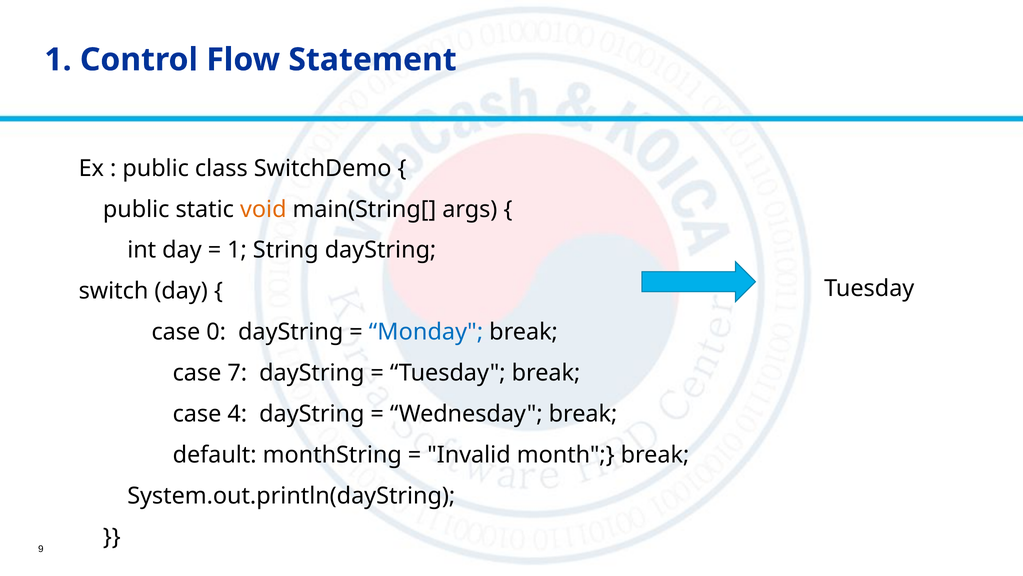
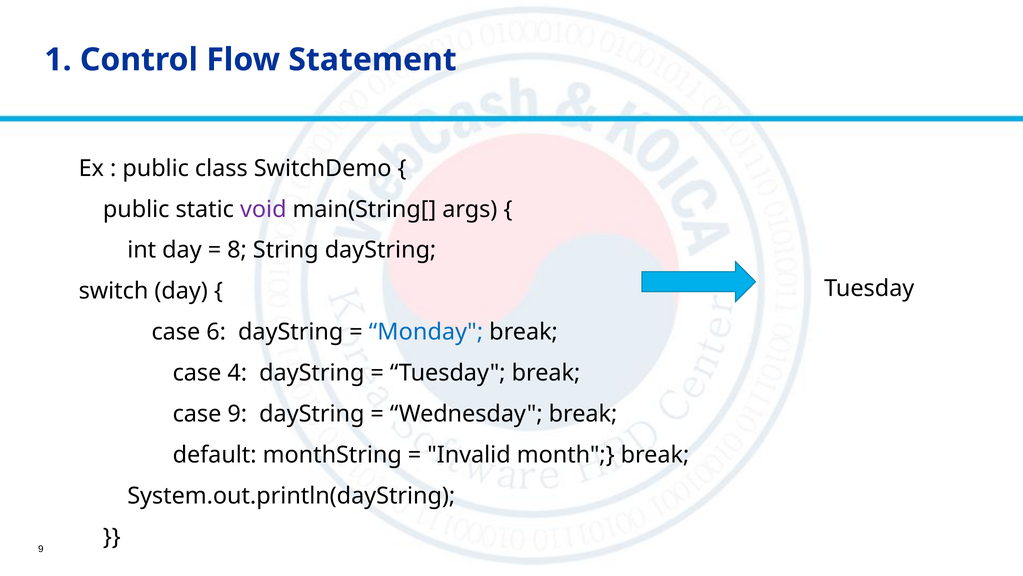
void colour: orange -> purple
1 at (237, 250): 1 -> 8
0: 0 -> 6
7: 7 -> 4
case 4: 4 -> 9
